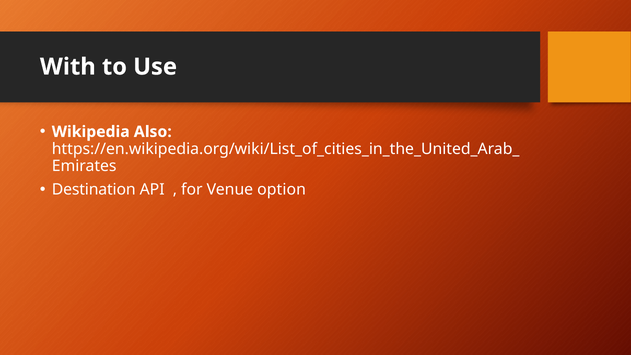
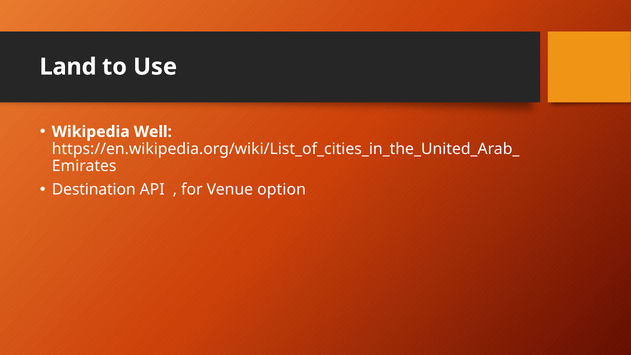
With: With -> Land
Also: Also -> Well
